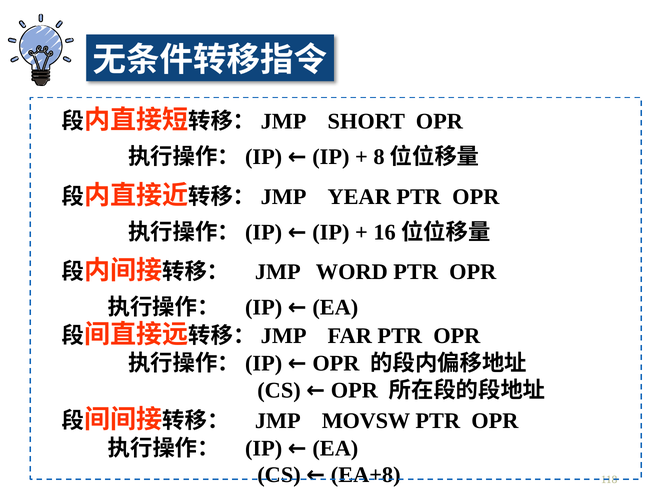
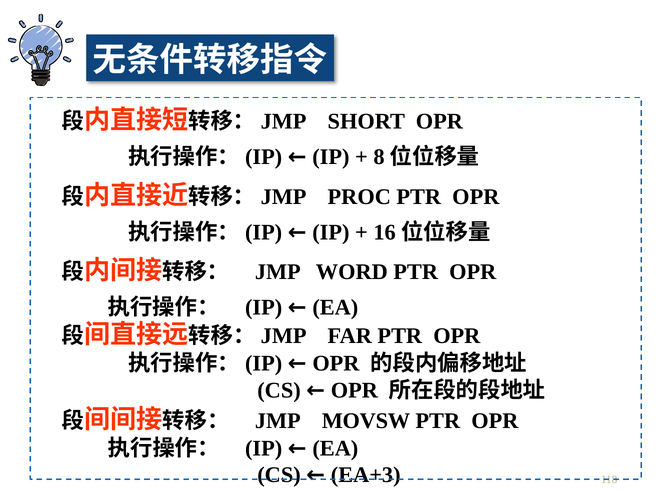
YEAR: YEAR -> PROC
EA+8: EA+8 -> EA+3
